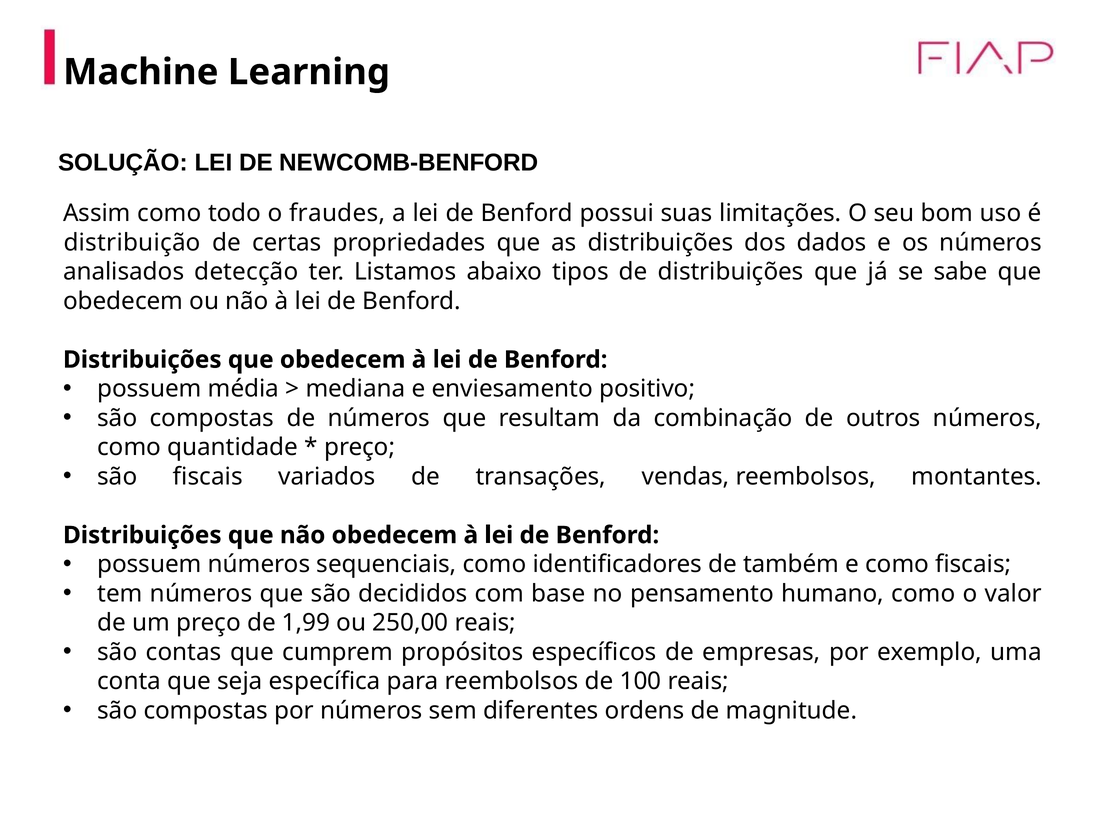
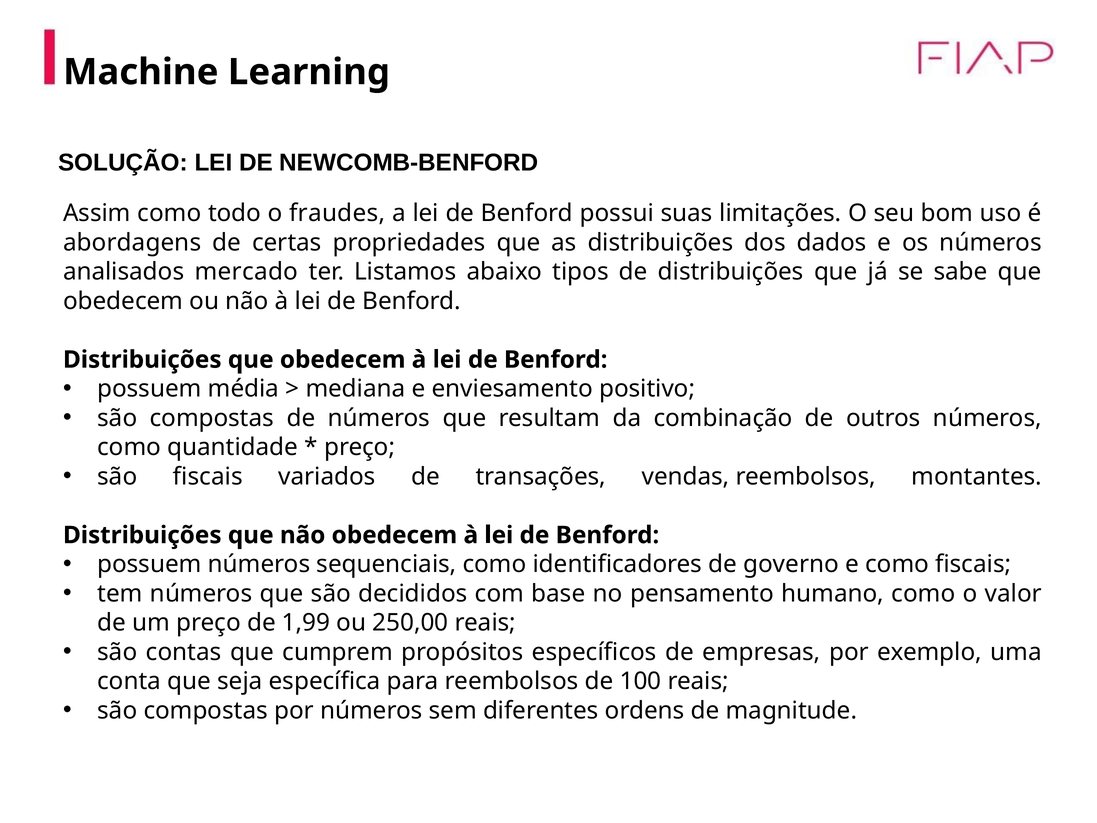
distribuição: distribuição -> abordagens
detecção: detecção -> mercado
também: também -> governo
